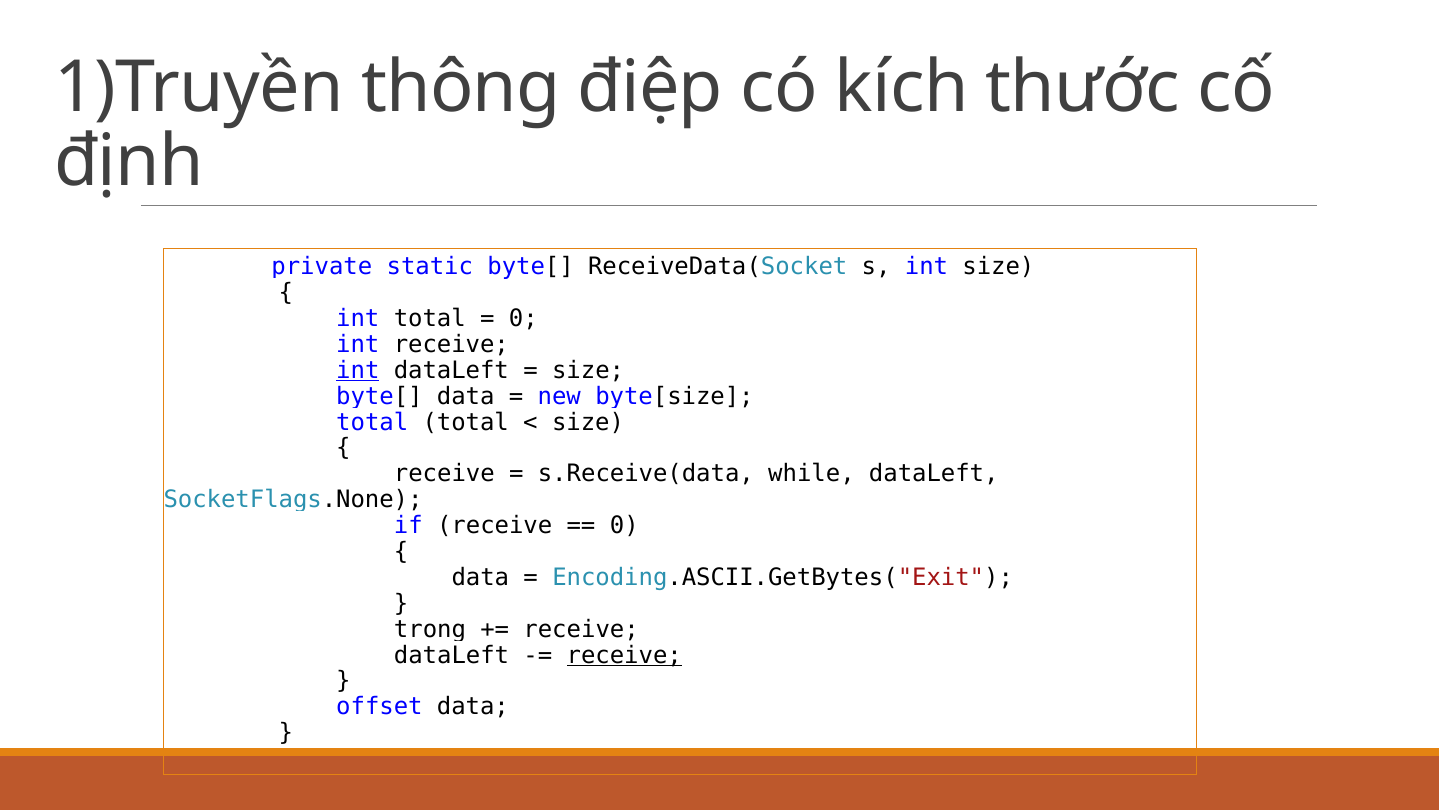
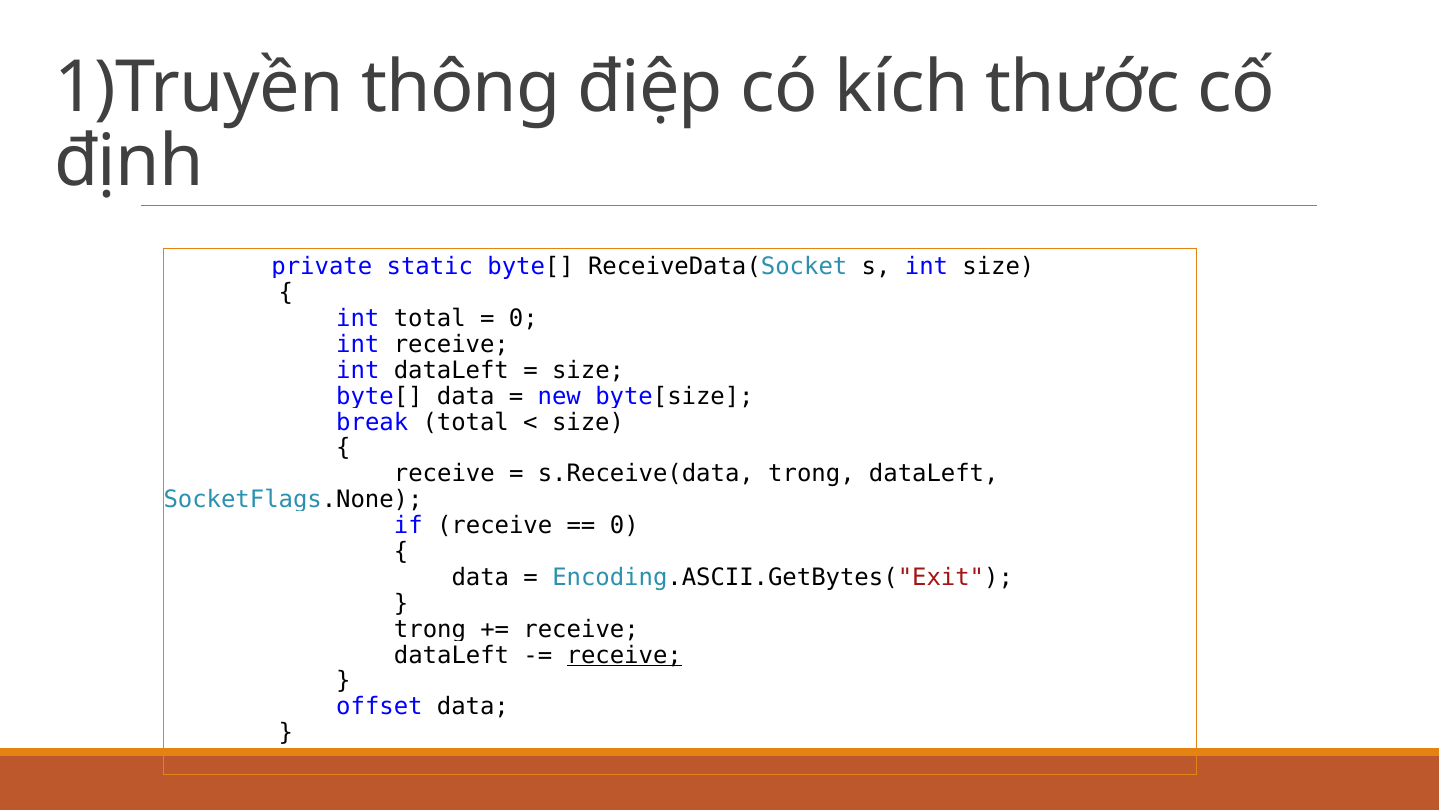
int at (358, 370) underline: present -> none
total at (372, 422): total -> break
s.Receive(data while: while -> trong
